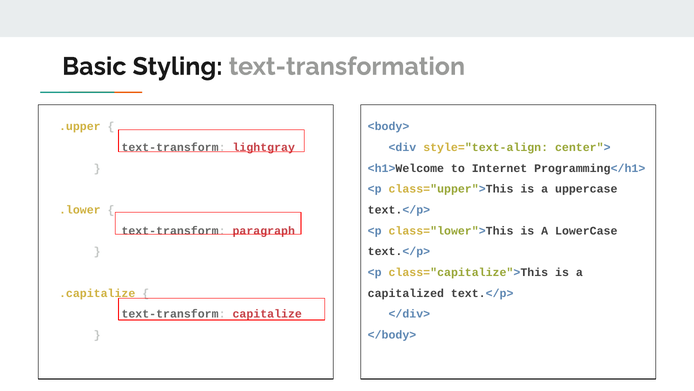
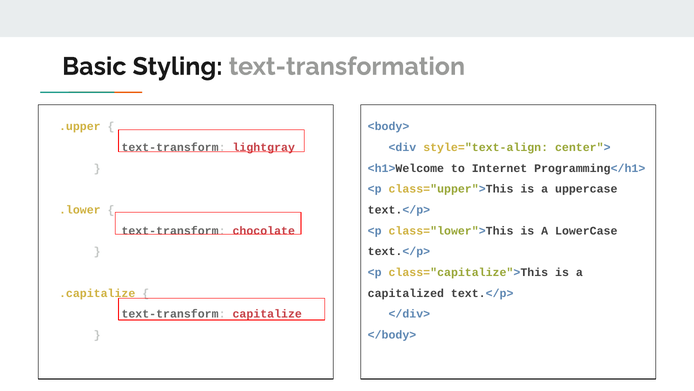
paragraph: paragraph -> chocolate
